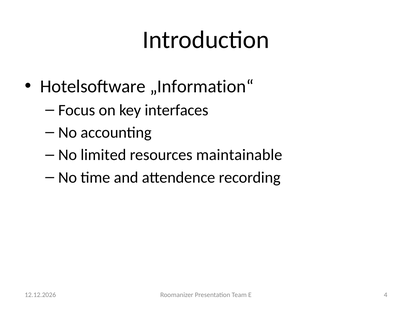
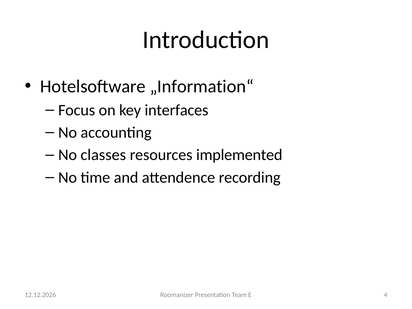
limited: limited -> classes
maintainable: maintainable -> implemented
